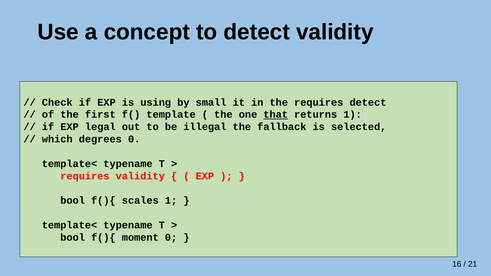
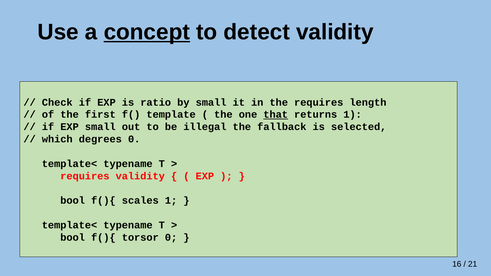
concept underline: none -> present
using: using -> ratio
requires detect: detect -> length
EXP legal: legal -> small
moment: moment -> torsor
